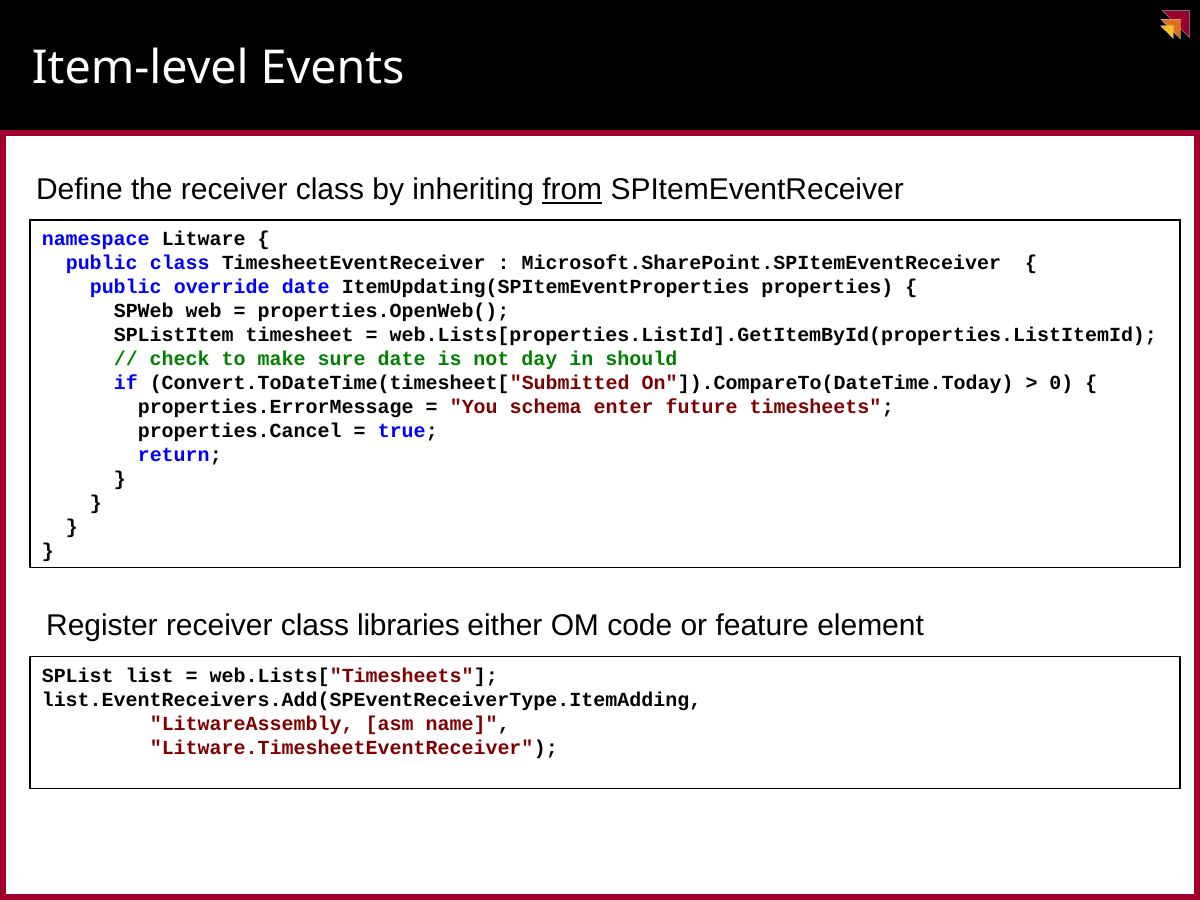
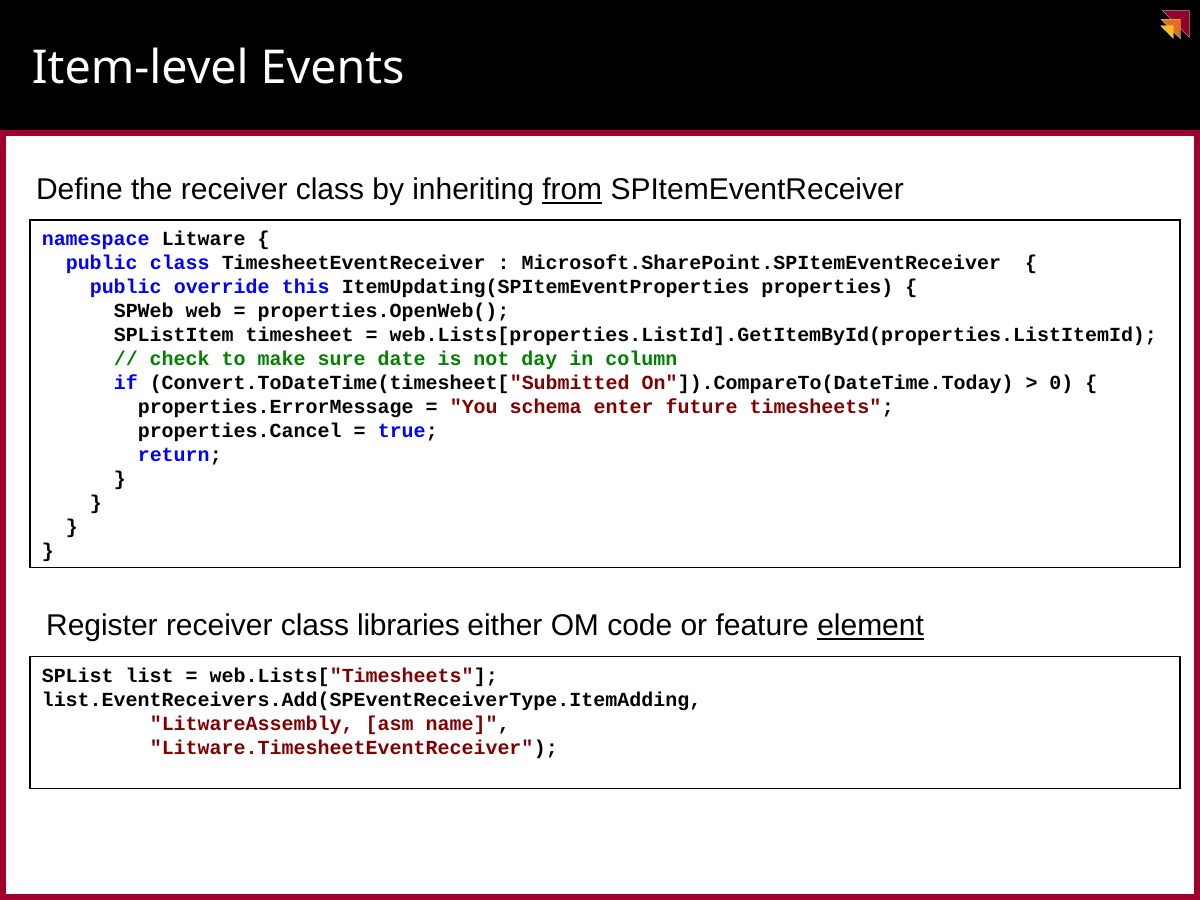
override date: date -> this
should: should -> column
element underline: none -> present
